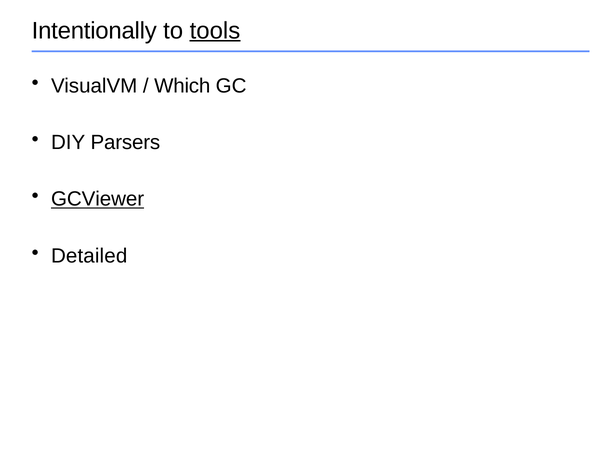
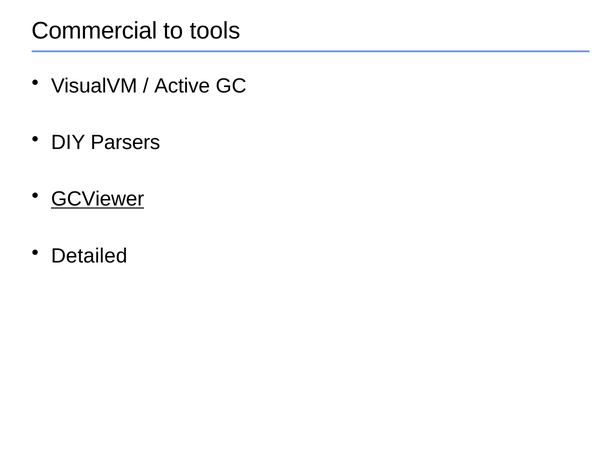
Intentionally: Intentionally -> Commercial
tools underline: present -> none
Which: Which -> Active
